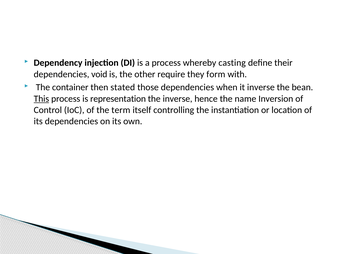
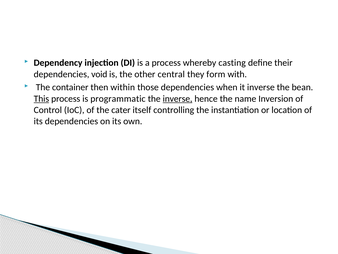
require: require -> central
stated: stated -> within
representation: representation -> programmatic
inverse at (178, 98) underline: none -> present
term: term -> cater
